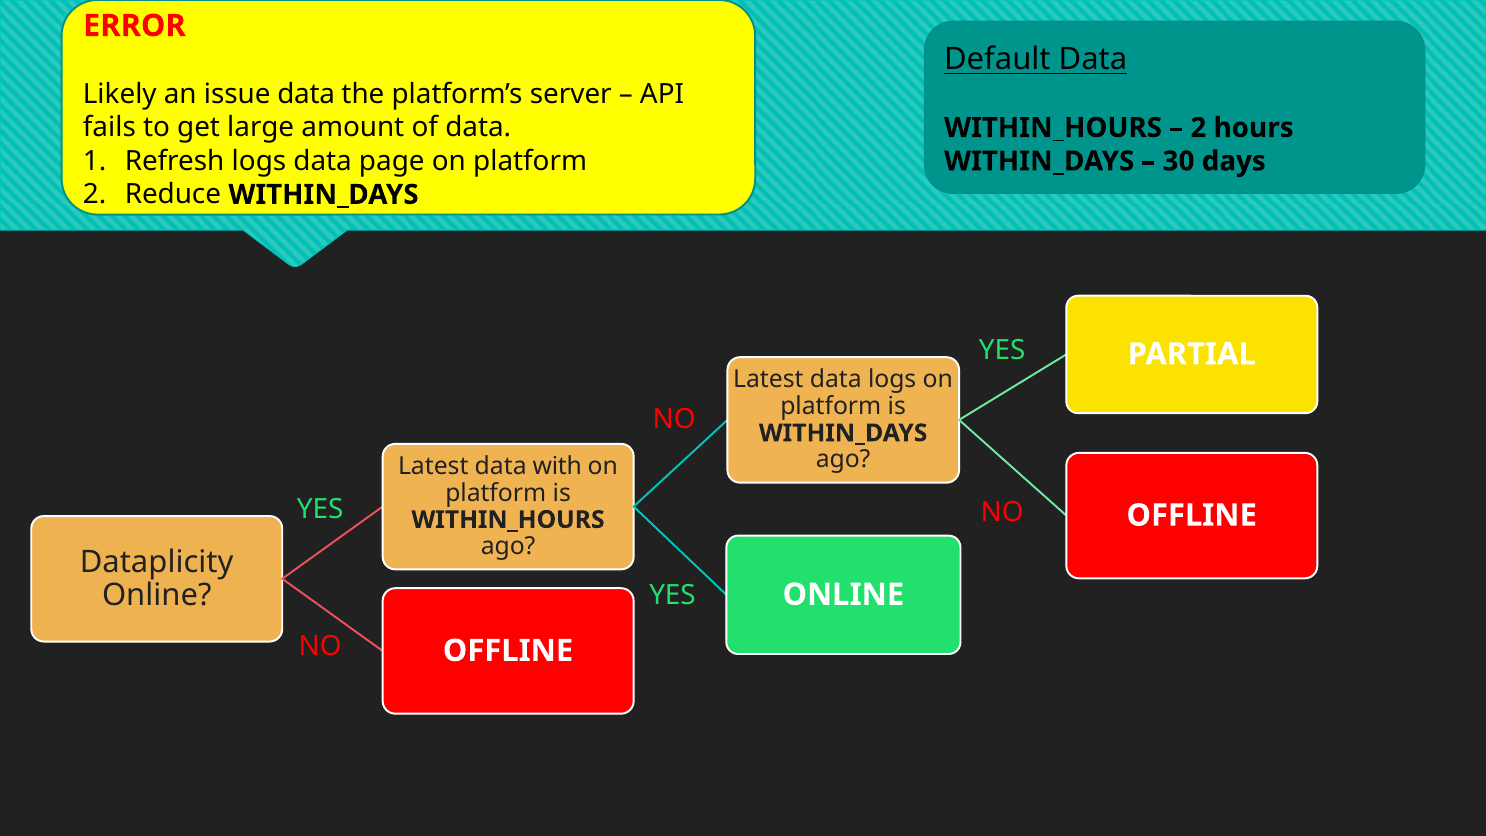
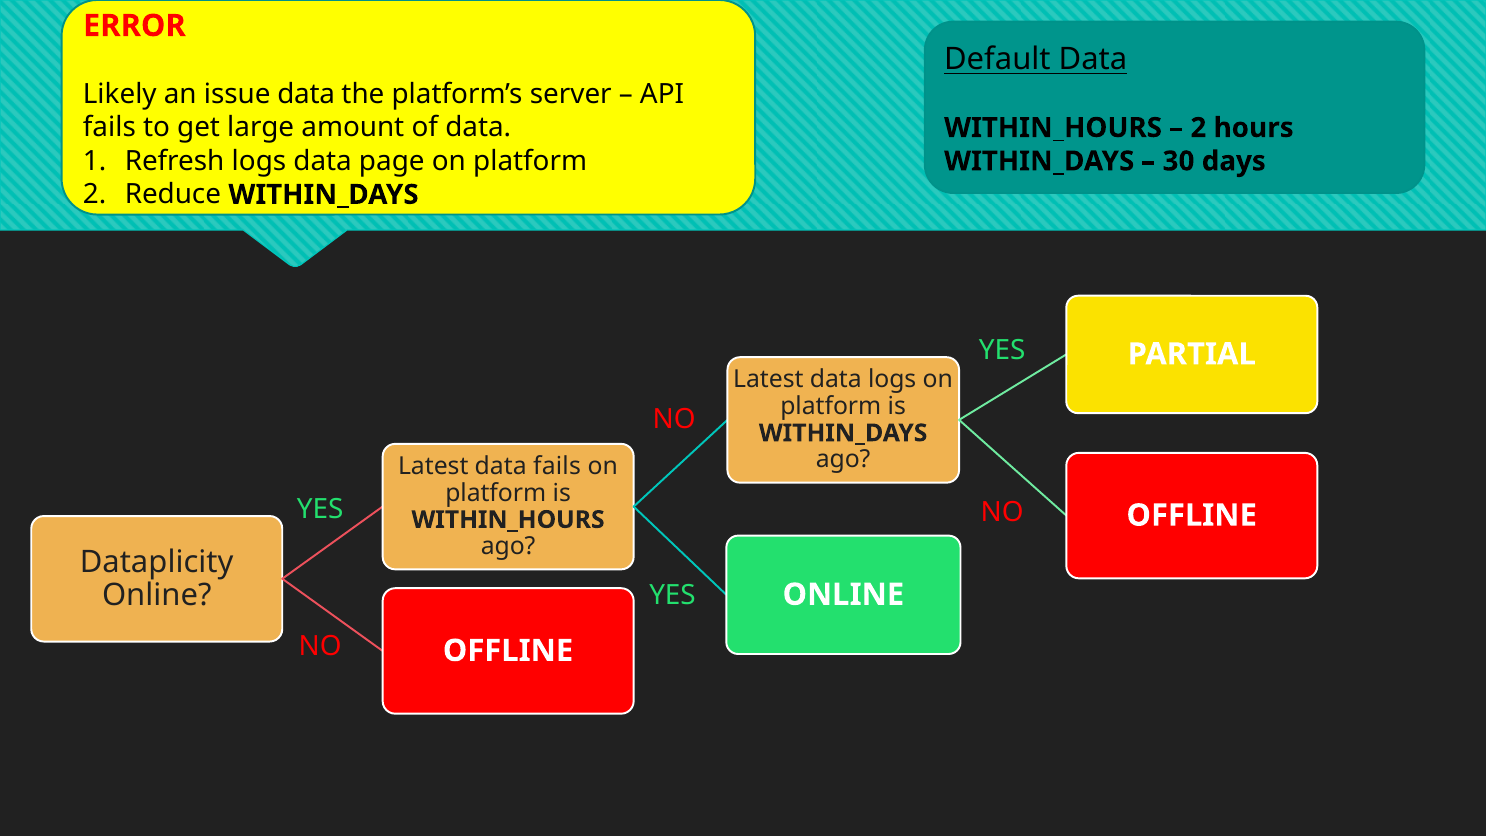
data with: with -> fails
